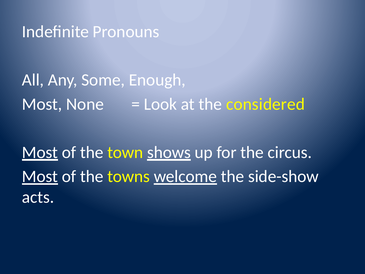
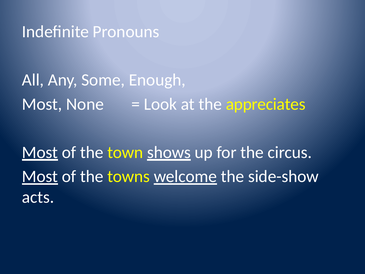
considered: considered -> appreciates
